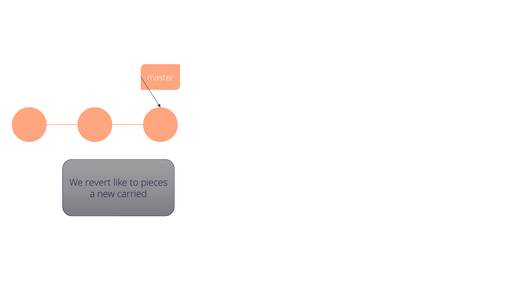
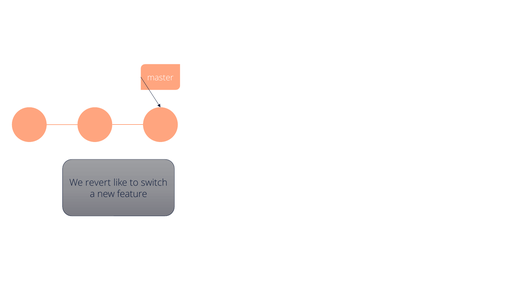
pieces: pieces -> switch
carried: carried -> feature
